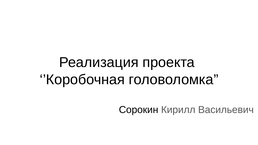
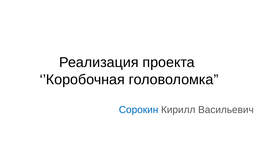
Сорокин colour: black -> blue
